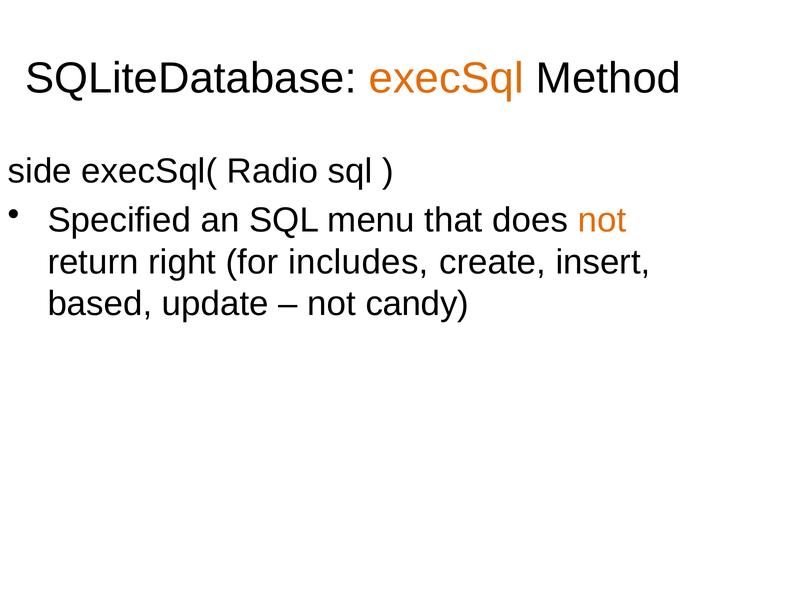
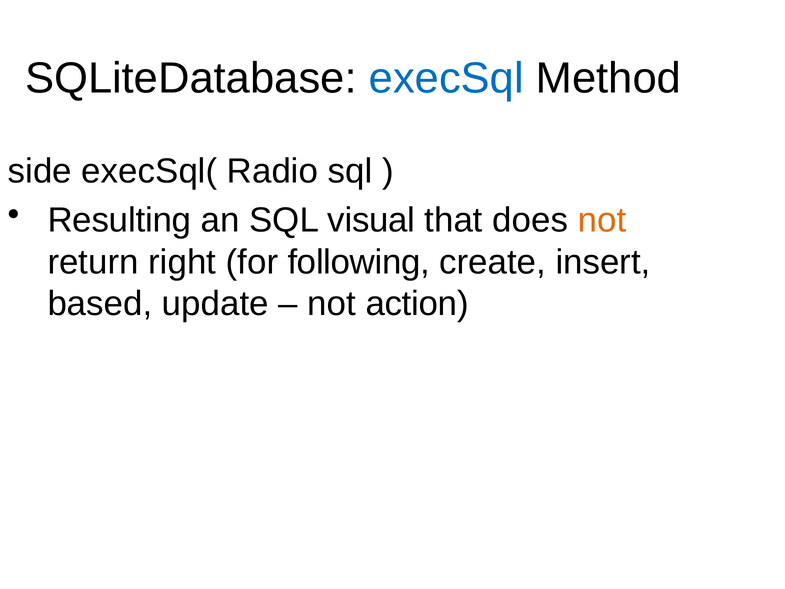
execSql colour: orange -> blue
Specified: Specified -> Resulting
menu: menu -> visual
includes: includes -> following
candy: candy -> action
